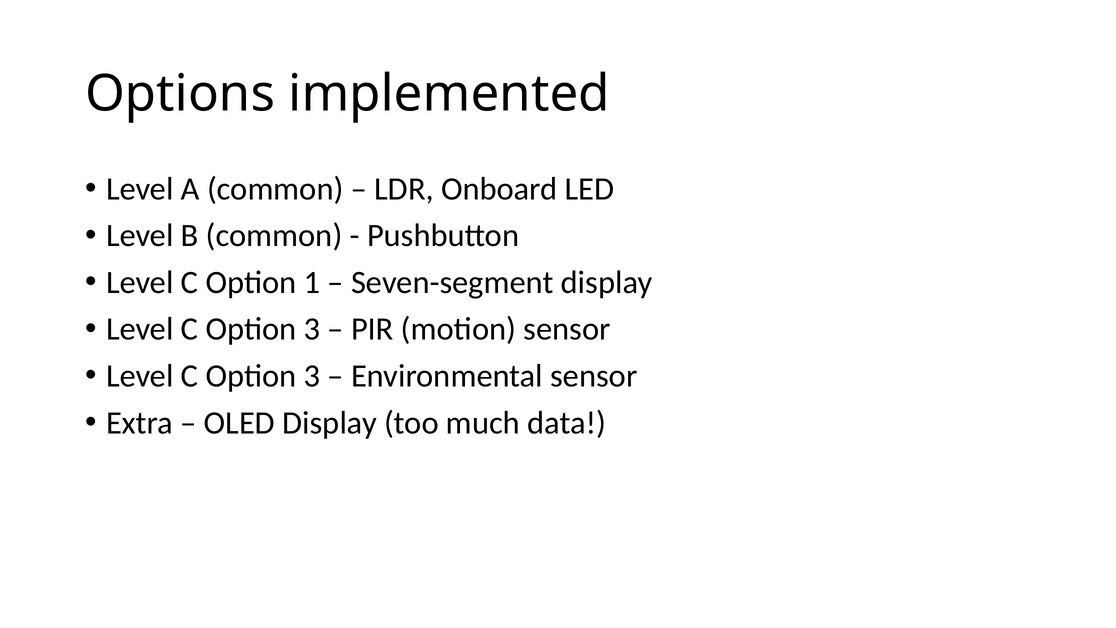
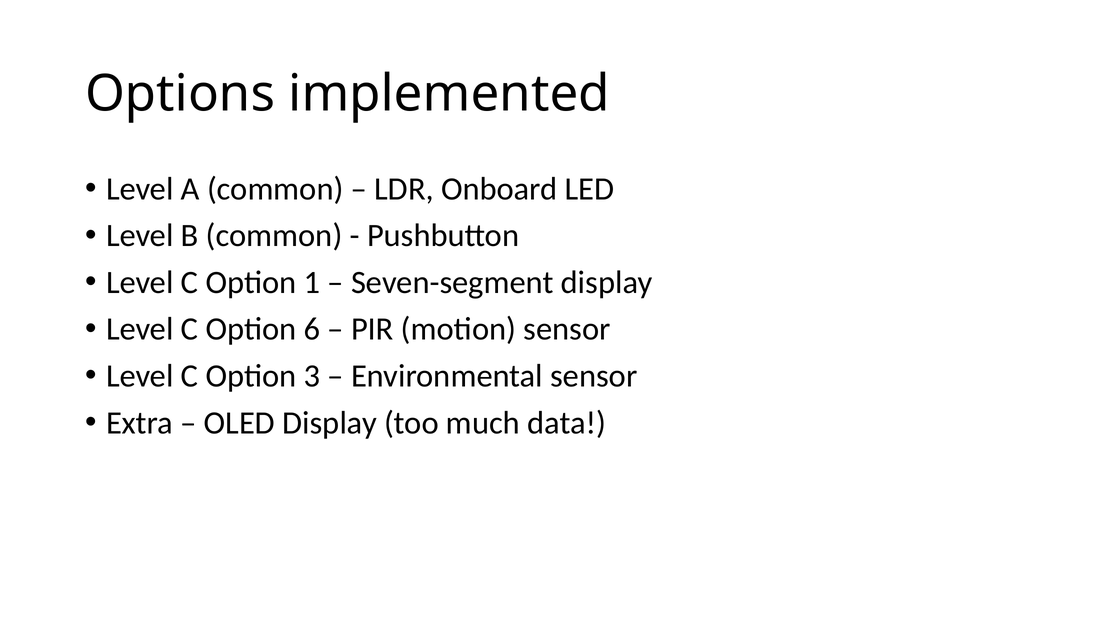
3 at (312, 329): 3 -> 6
